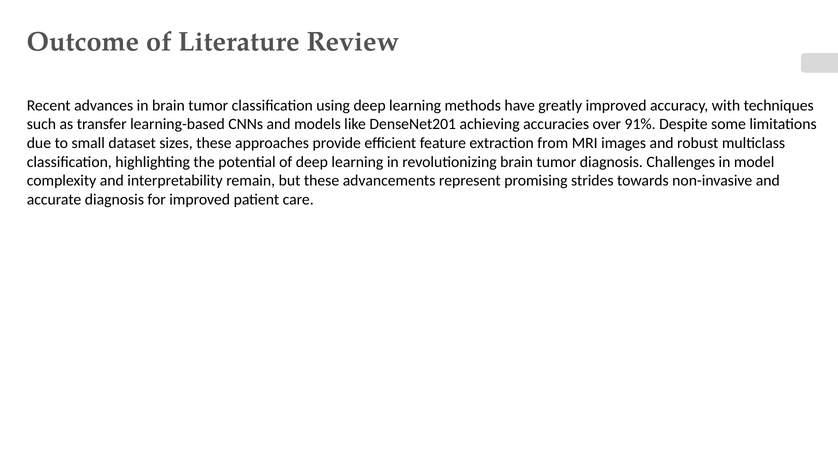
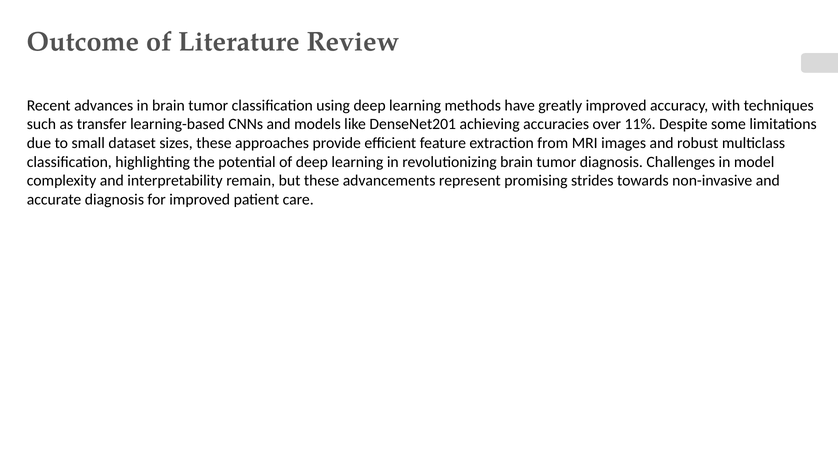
91%: 91% -> 11%
